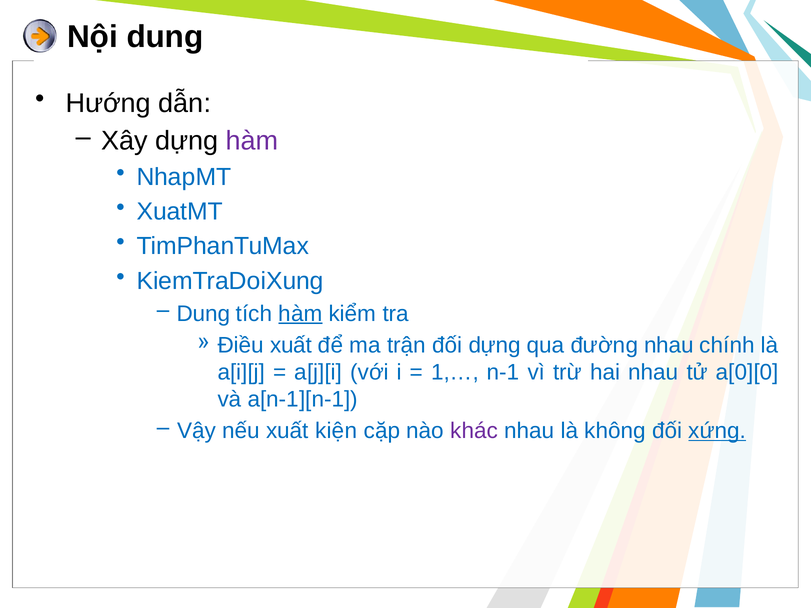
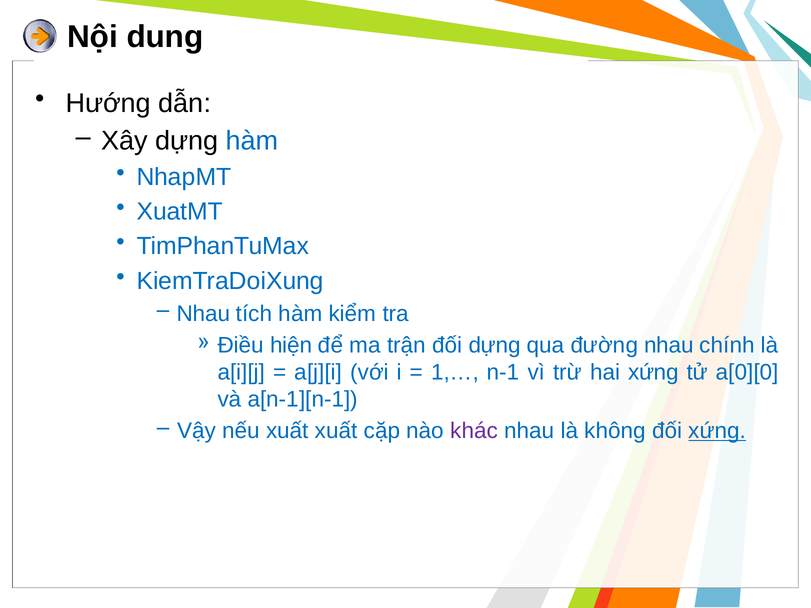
hàm at (252, 141) colour: purple -> blue
Dung at (204, 314): Dung -> Nhau
hàm at (300, 314) underline: present -> none
Điều xuất: xuất -> hiện
hai nhau: nhau -> xứng
xuất kiện: kiện -> xuất
